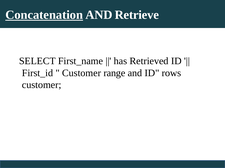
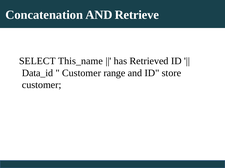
Concatenation underline: present -> none
First_name: First_name -> This_name
First_id: First_id -> Data_id
rows: rows -> store
